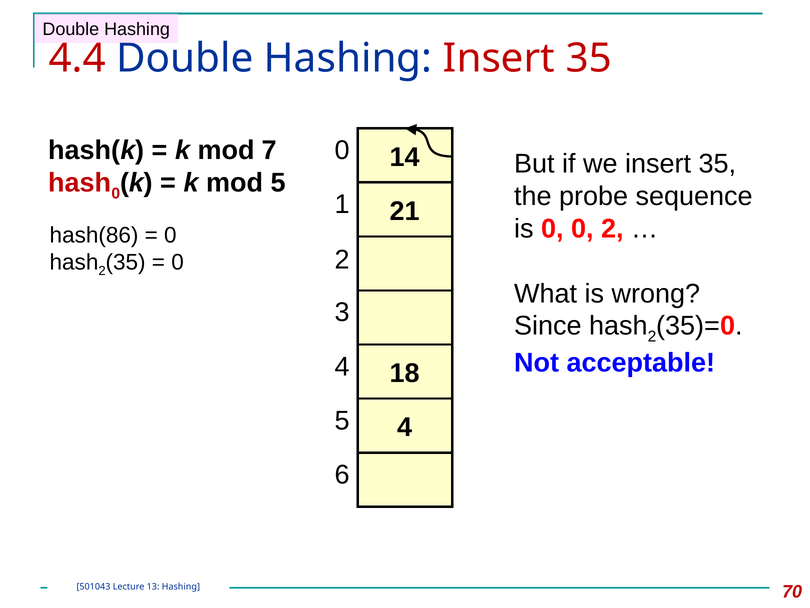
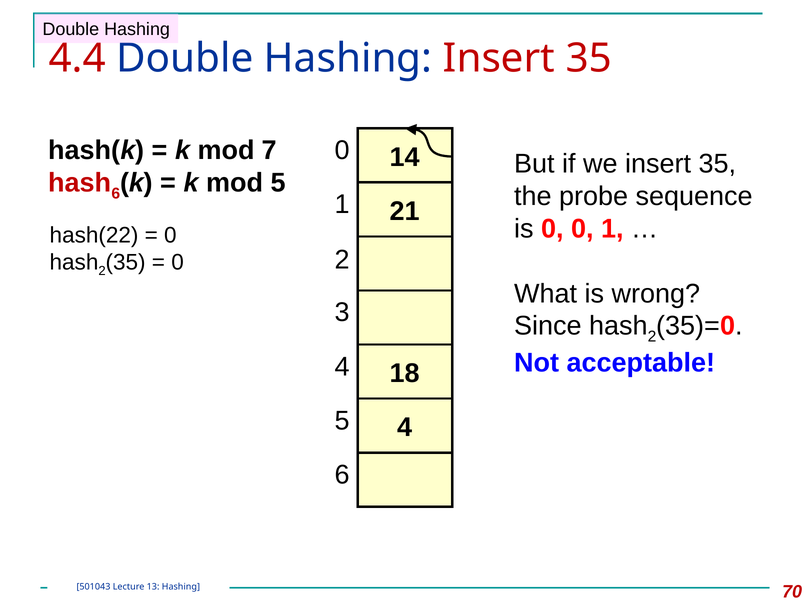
0 at (116, 193): 0 -> 6
0 0 2: 2 -> 1
hash(86: hash(86 -> hash(22
